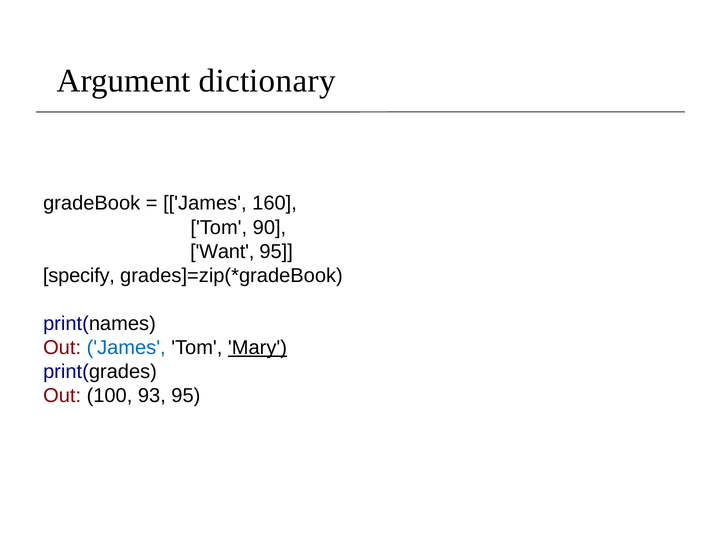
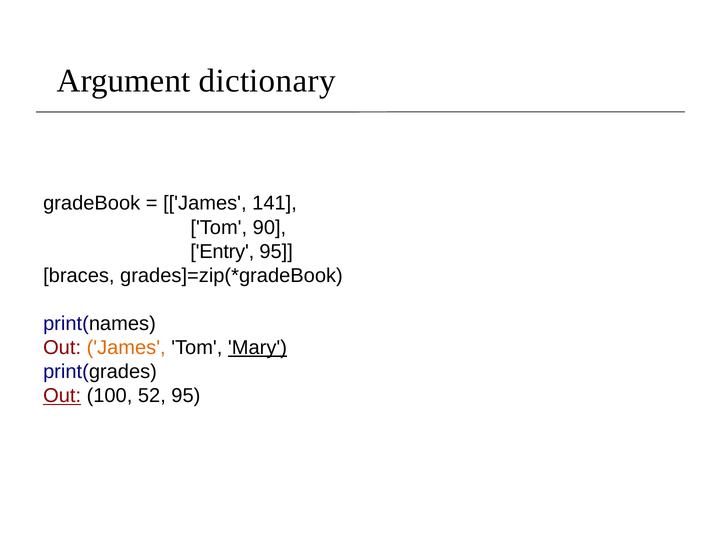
160: 160 -> 141
Want: Want -> Entry
specify: specify -> braces
James at (126, 348) colour: blue -> orange
Out at (62, 396) underline: none -> present
93: 93 -> 52
